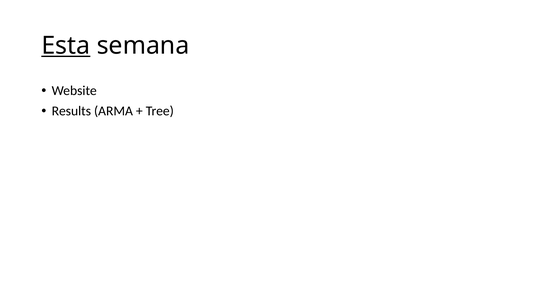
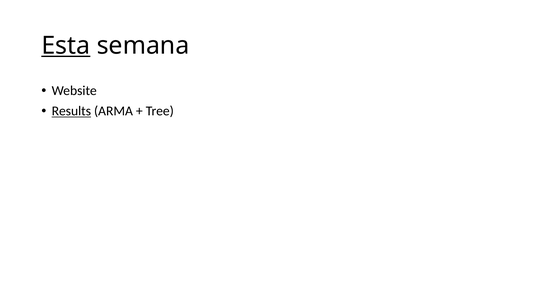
Results underline: none -> present
